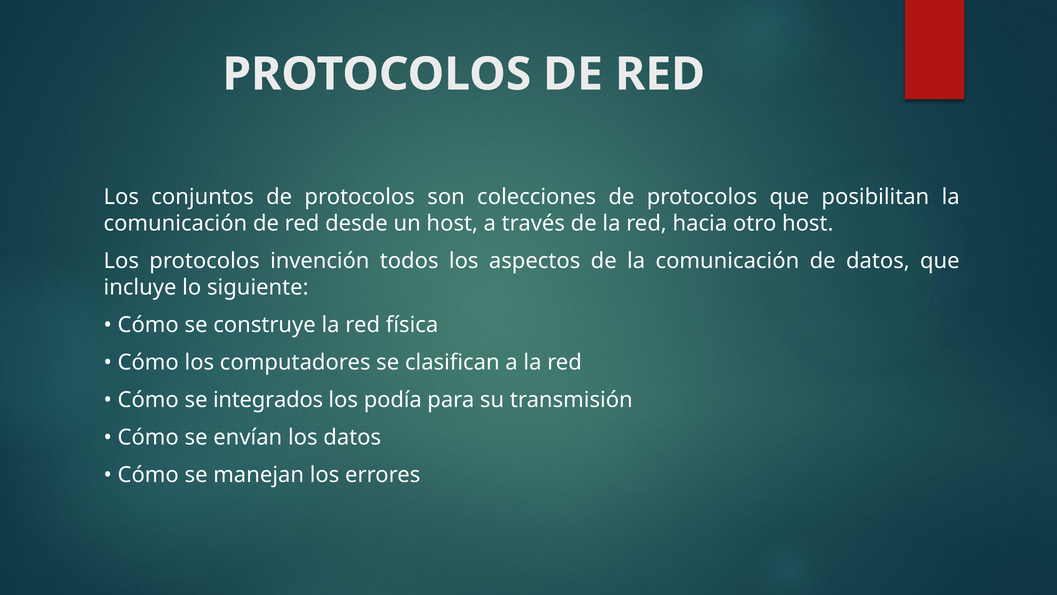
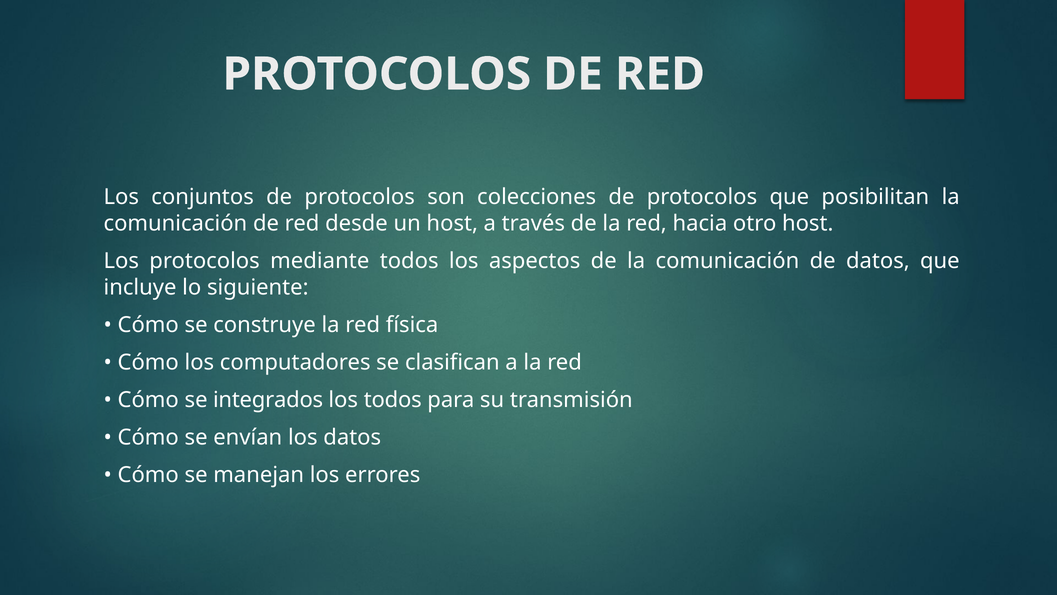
invención: invención -> mediante
los podía: podía -> todos
